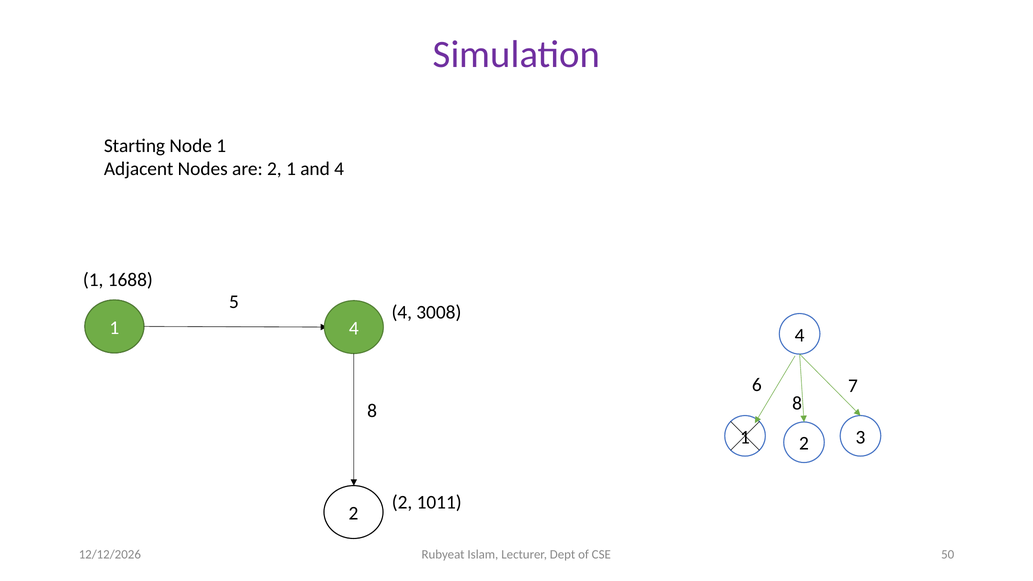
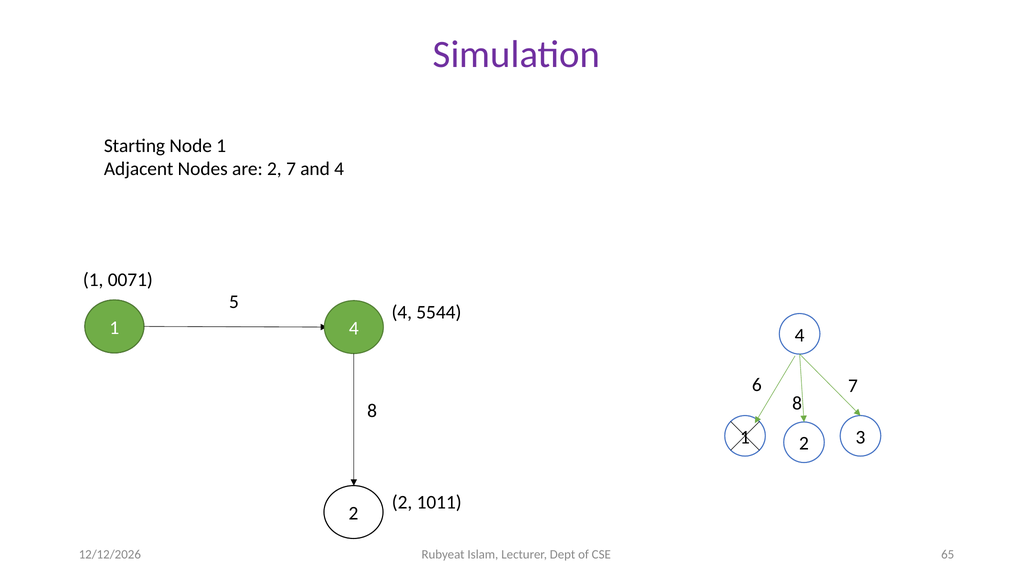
2 1: 1 -> 7
1688: 1688 -> 0071
3008: 3008 -> 5544
50: 50 -> 65
